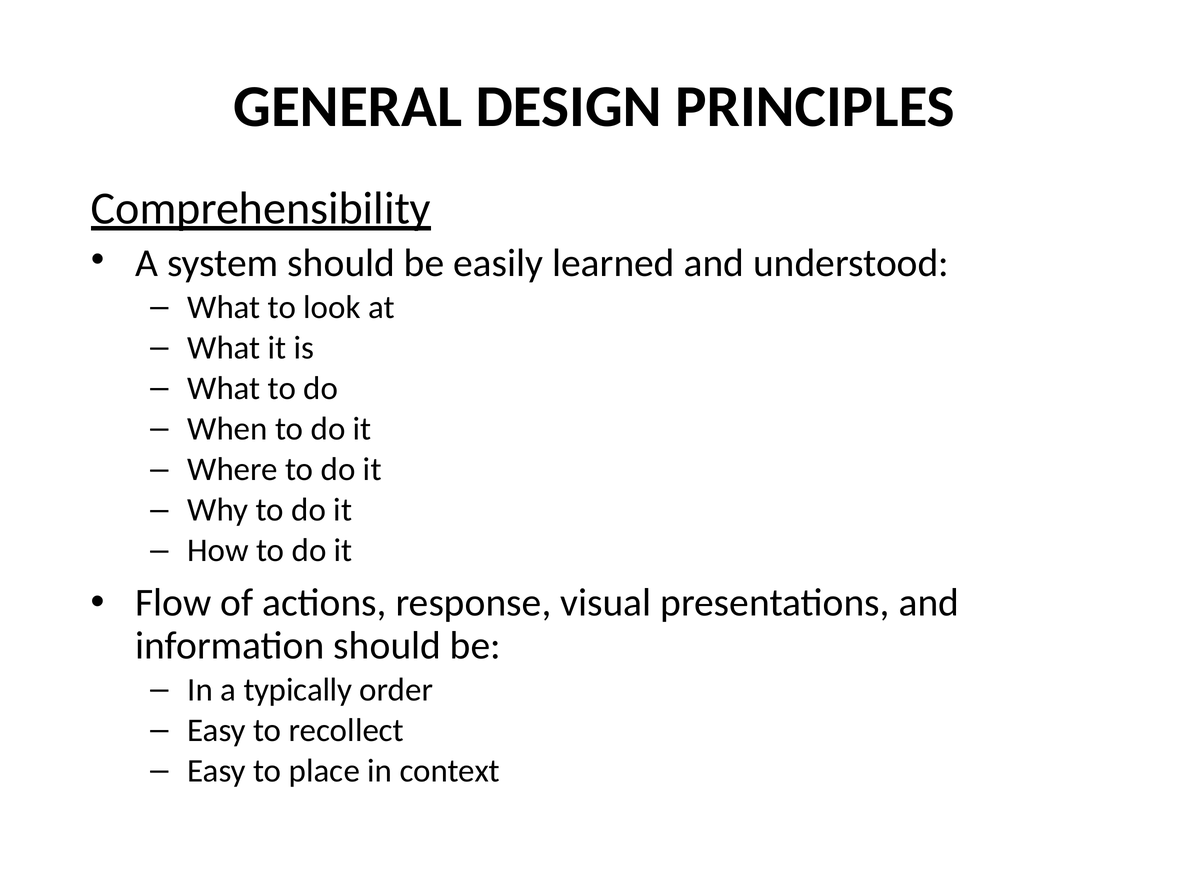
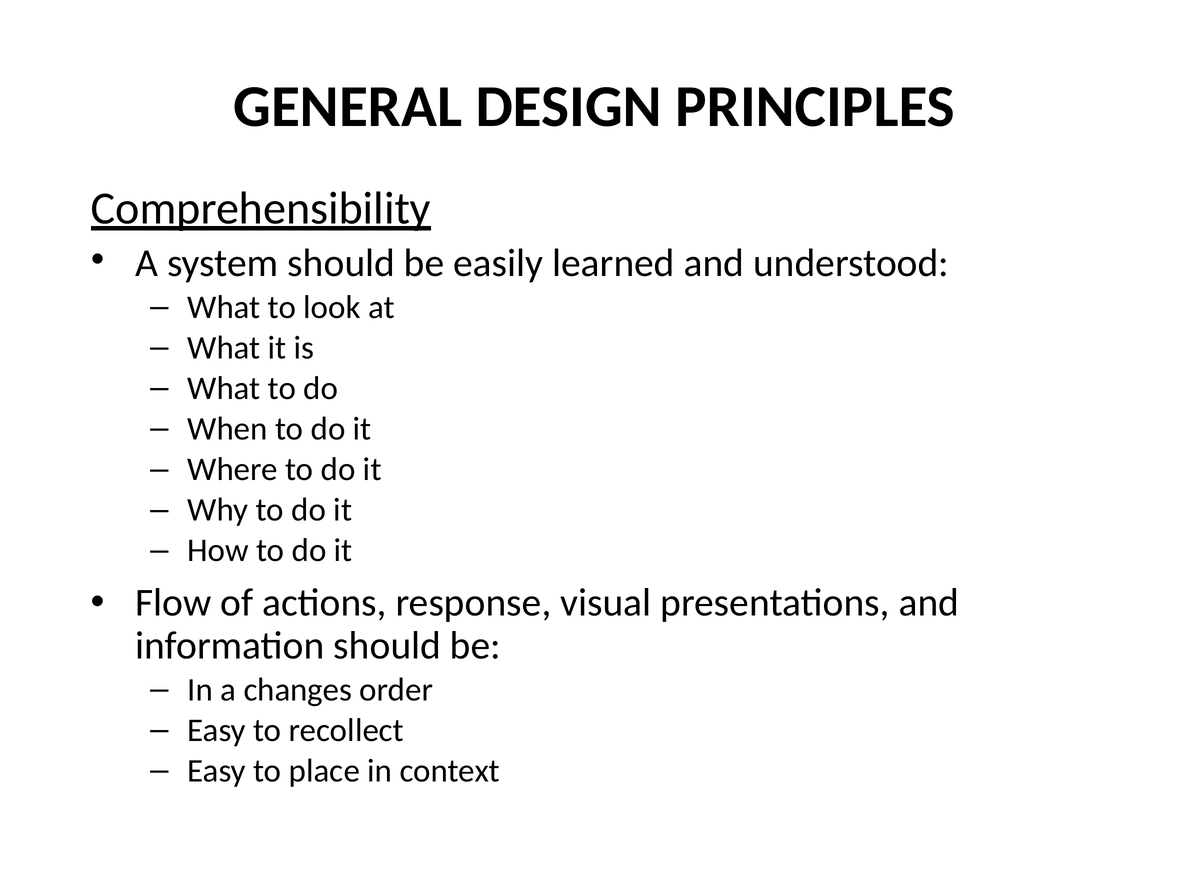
typically: typically -> changes
